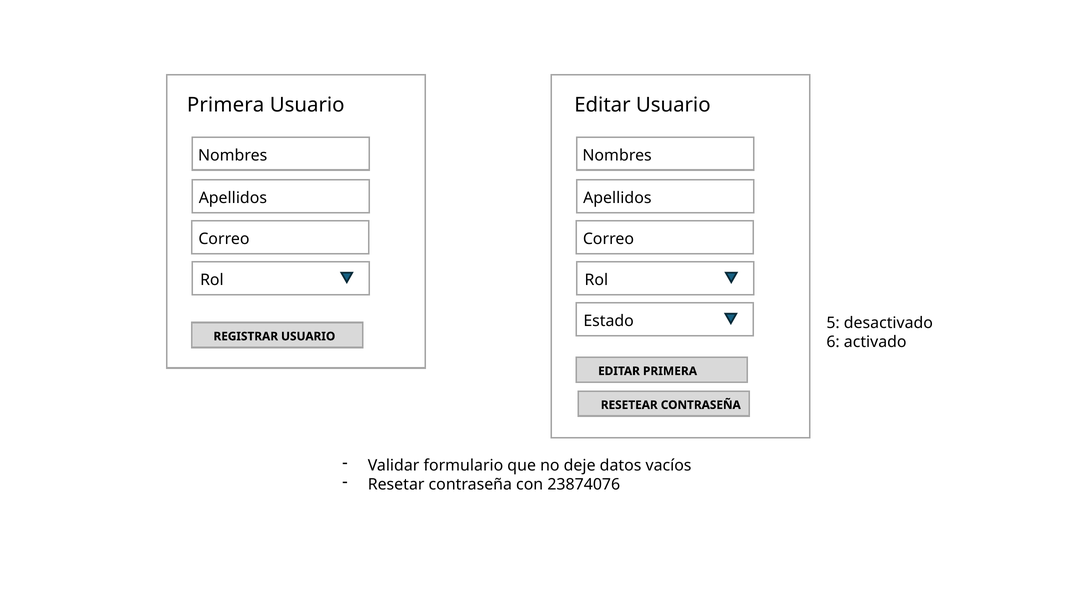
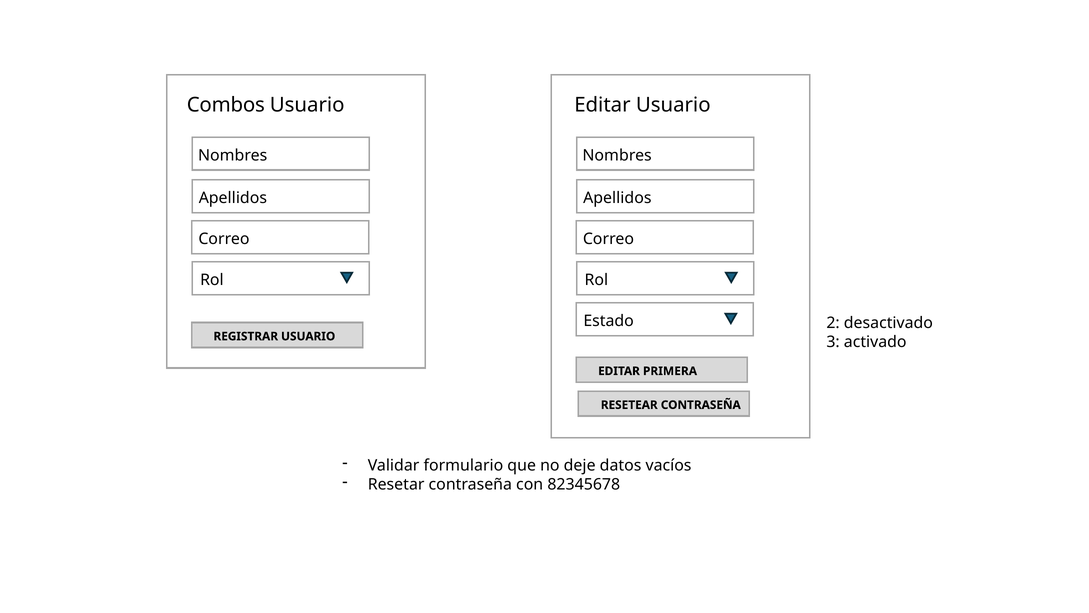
Primera at (226, 105): Primera -> Combos
5: 5 -> 2
6: 6 -> 3
23874076: 23874076 -> 82345678
